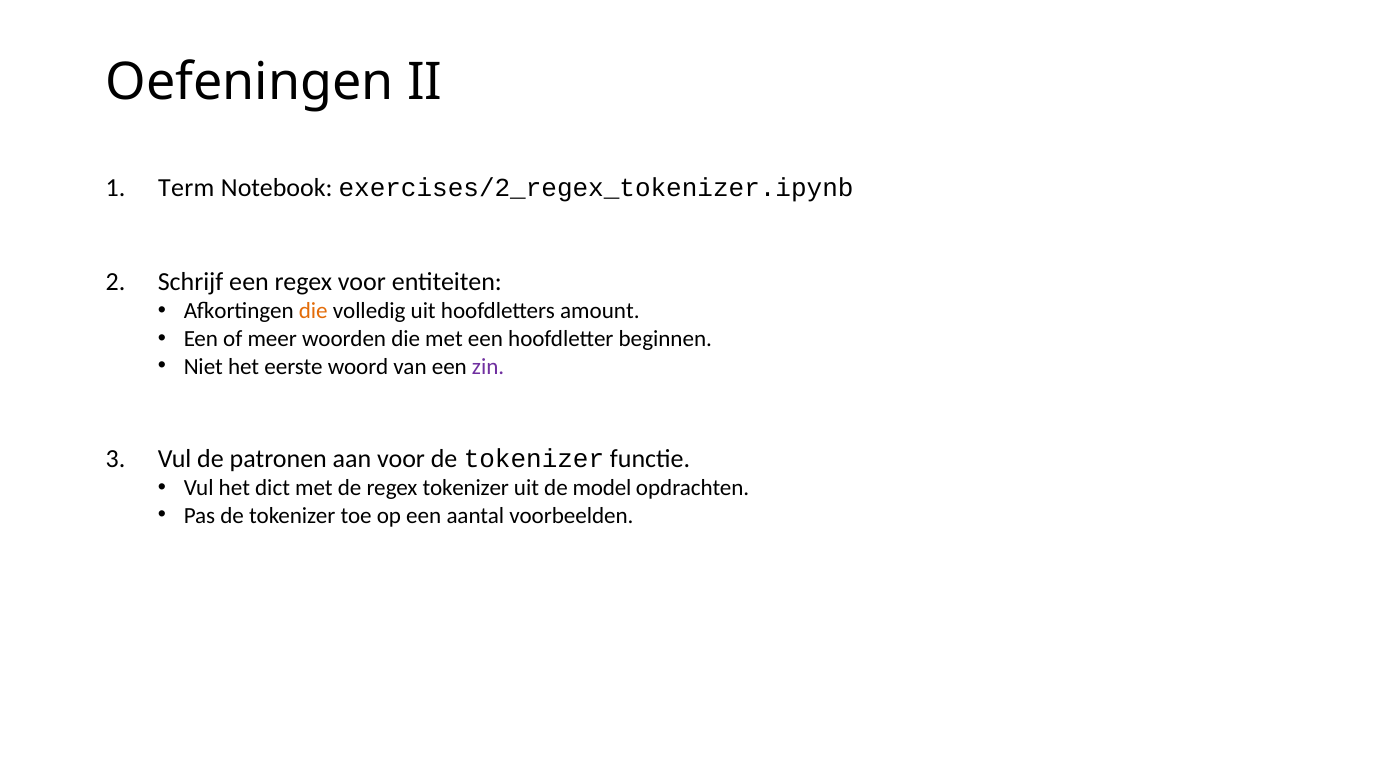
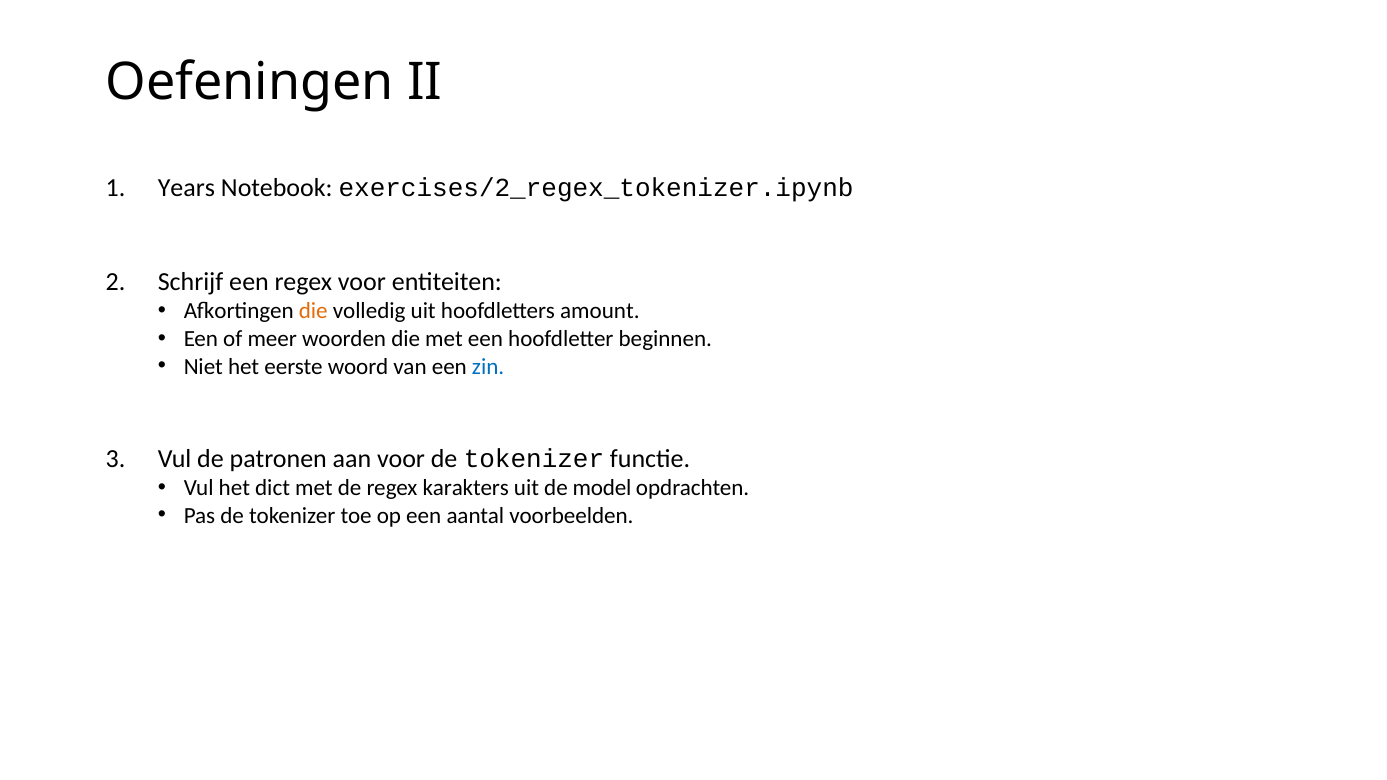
Term: Term -> Years
zin colour: purple -> blue
regex tokenizer: tokenizer -> karakters
